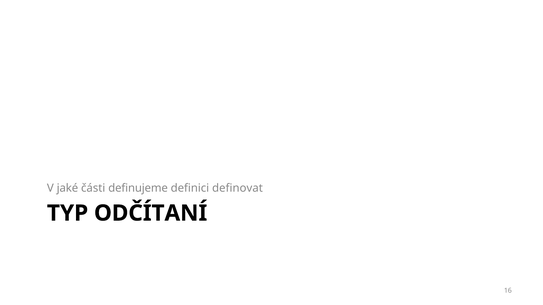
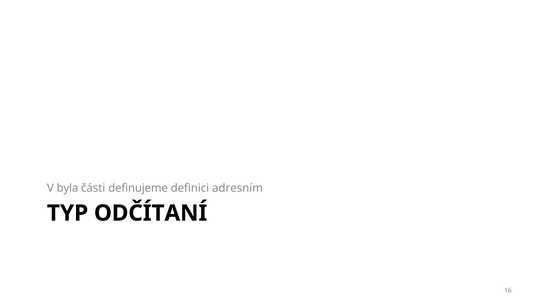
jaké: jaké -> byla
definovat: definovat -> adresním
